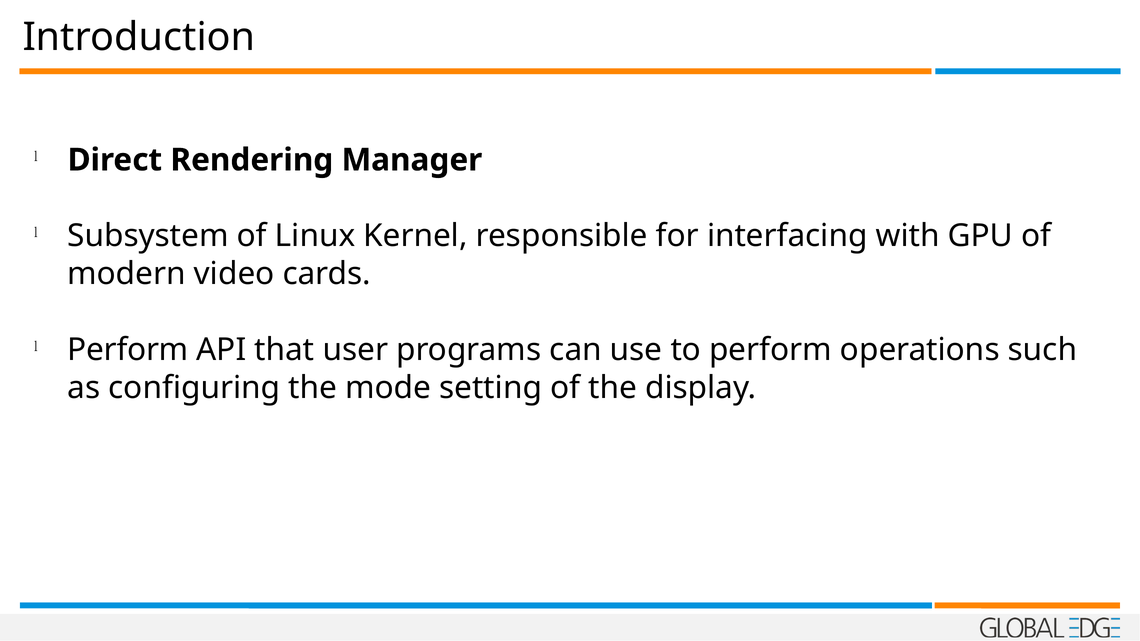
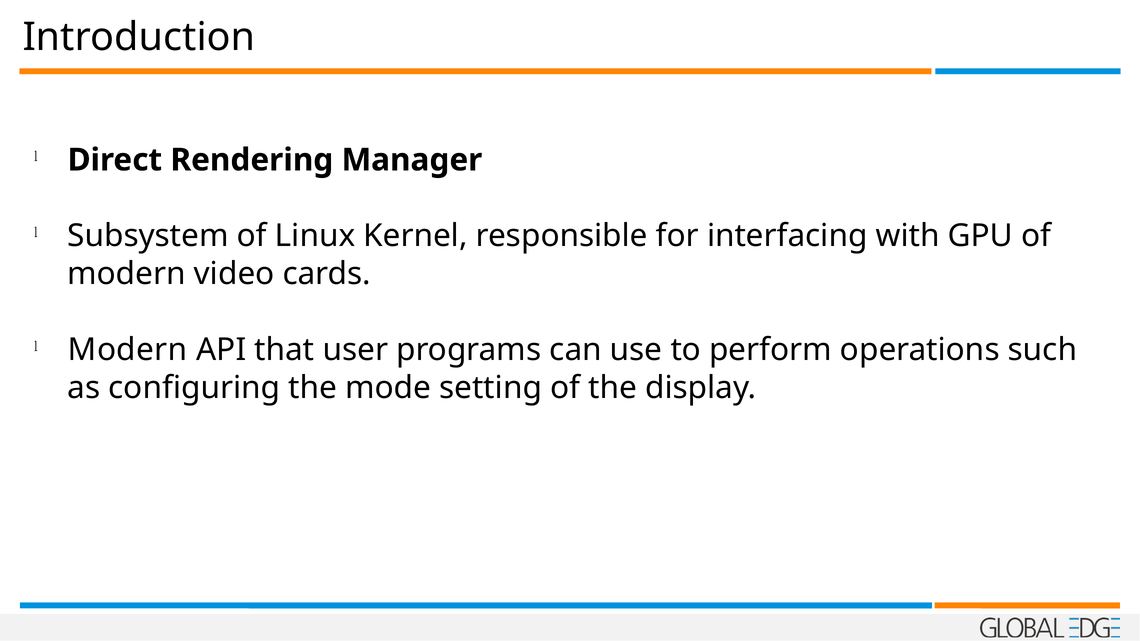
Perform at (128, 350): Perform -> Modern
